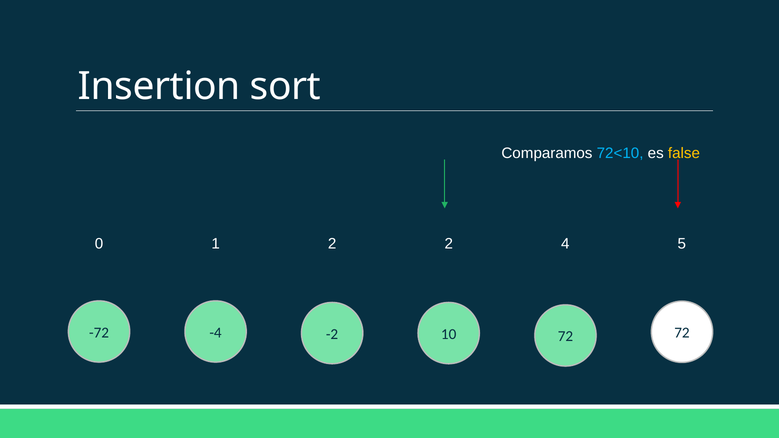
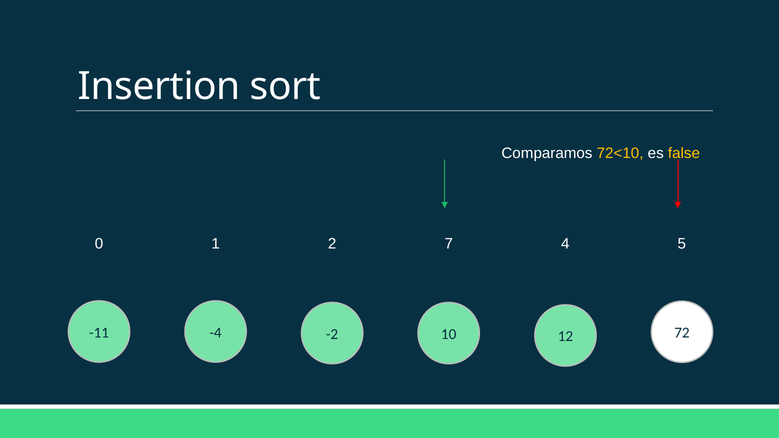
72<10 colour: light blue -> yellow
2 2: 2 -> 7
-72: -72 -> -11
10 72: 72 -> 12
